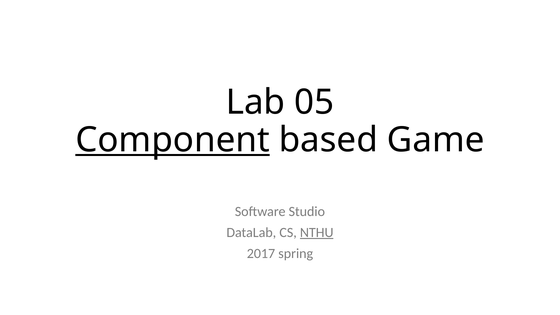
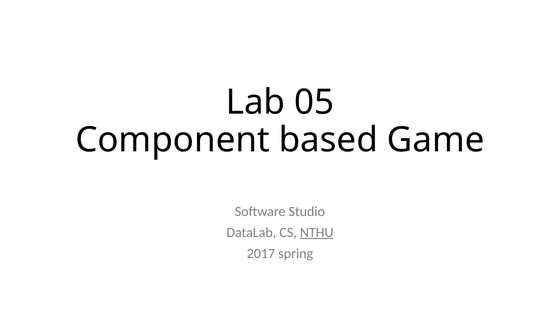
Component underline: present -> none
